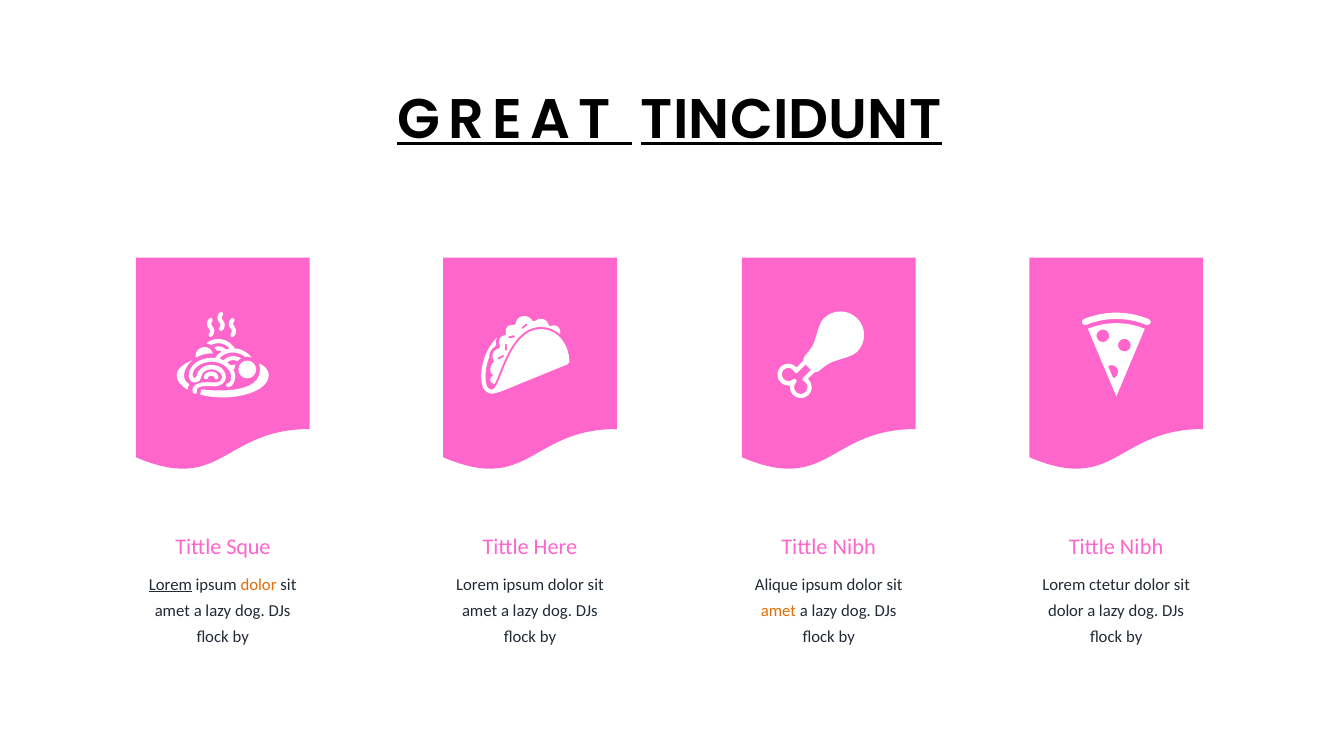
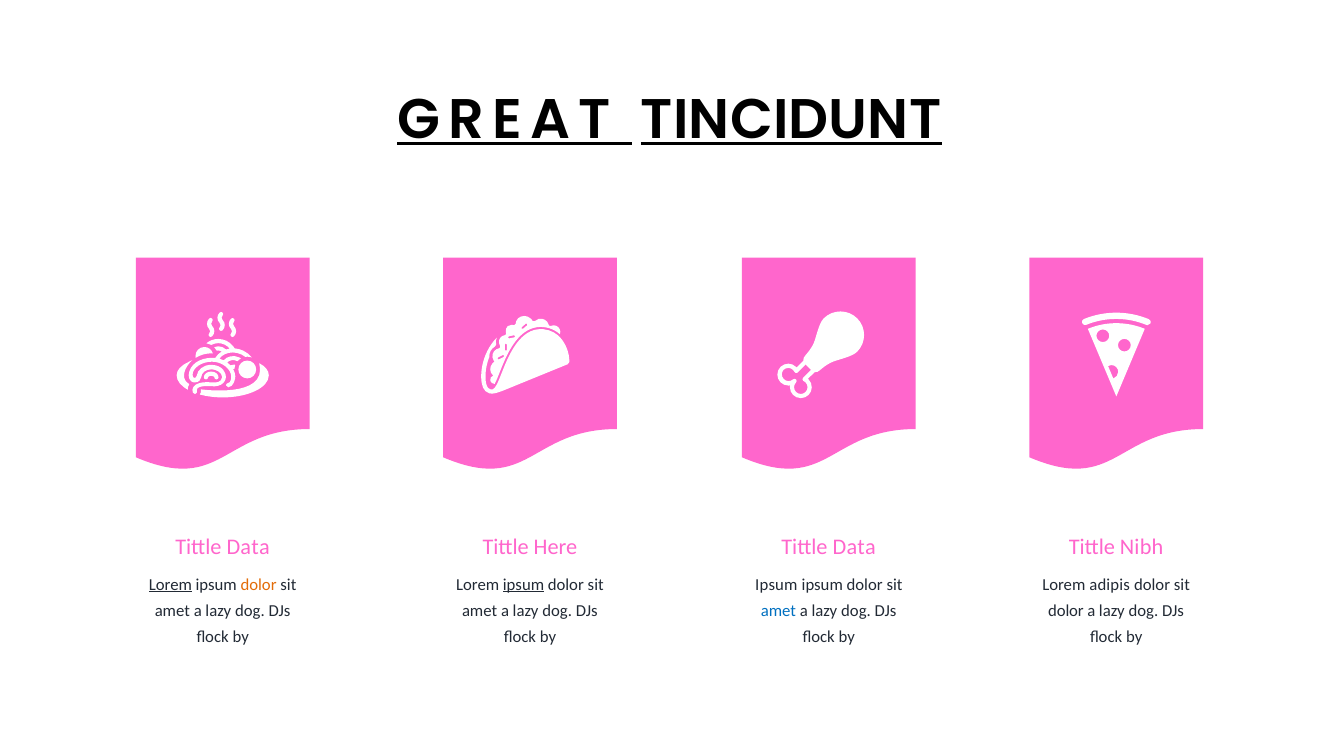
Sque at (248, 547): Sque -> Data
Nibh at (854, 547): Nibh -> Data
ipsum at (524, 585) underline: none -> present
Alique at (776, 585): Alique -> Ipsum
ctetur: ctetur -> adipis
amet at (778, 611) colour: orange -> blue
